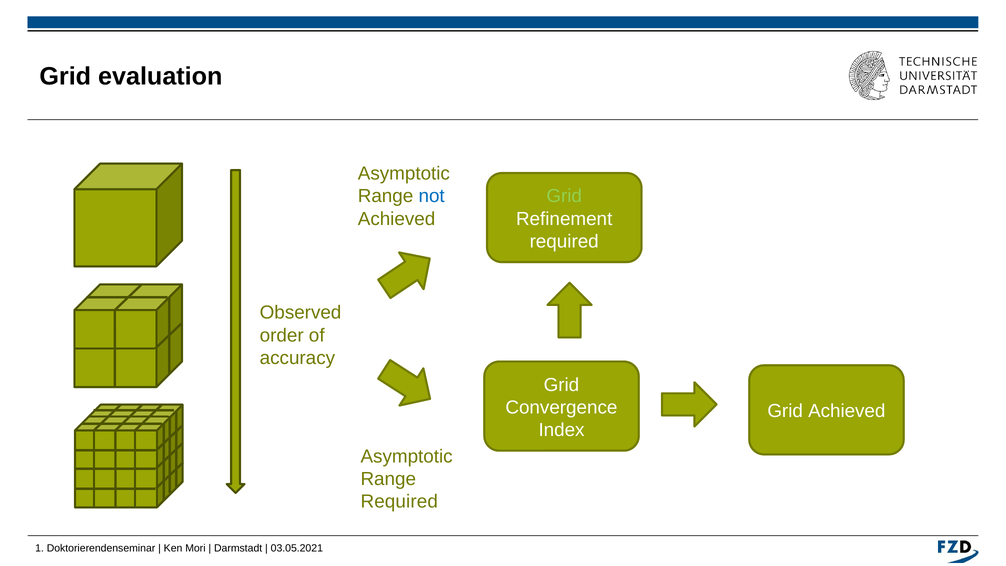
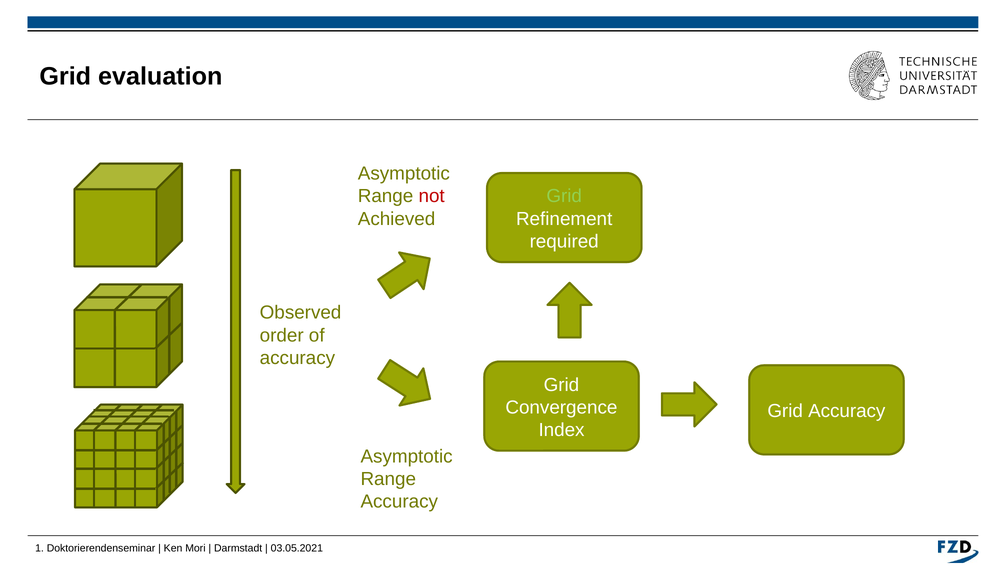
not colour: blue -> red
Grid Achieved: Achieved -> Accuracy
Required at (399, 502): Required -> Accuracy
